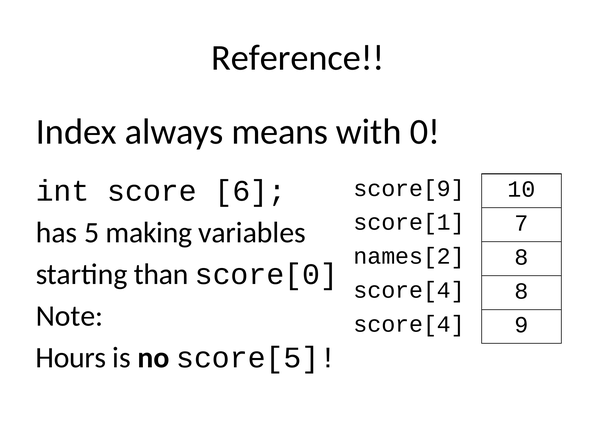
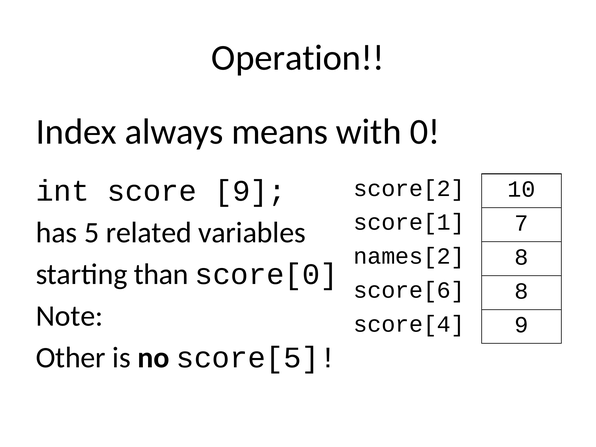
Reference: Reference -> Operation
score 6: 6 -> 9
score[9: score[9 -> score[2
making: making -> related
score[4 at (409, 290): score[4 -> score[6
Hours: Hours -> Other
